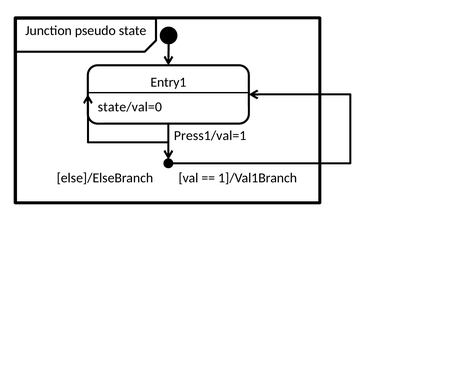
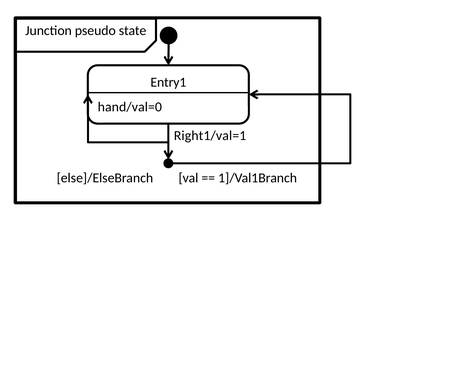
state/val=0: state/val=0 -> hand/val=0
Press1/val=1: Press1/val=1 -> Right1/val=1
